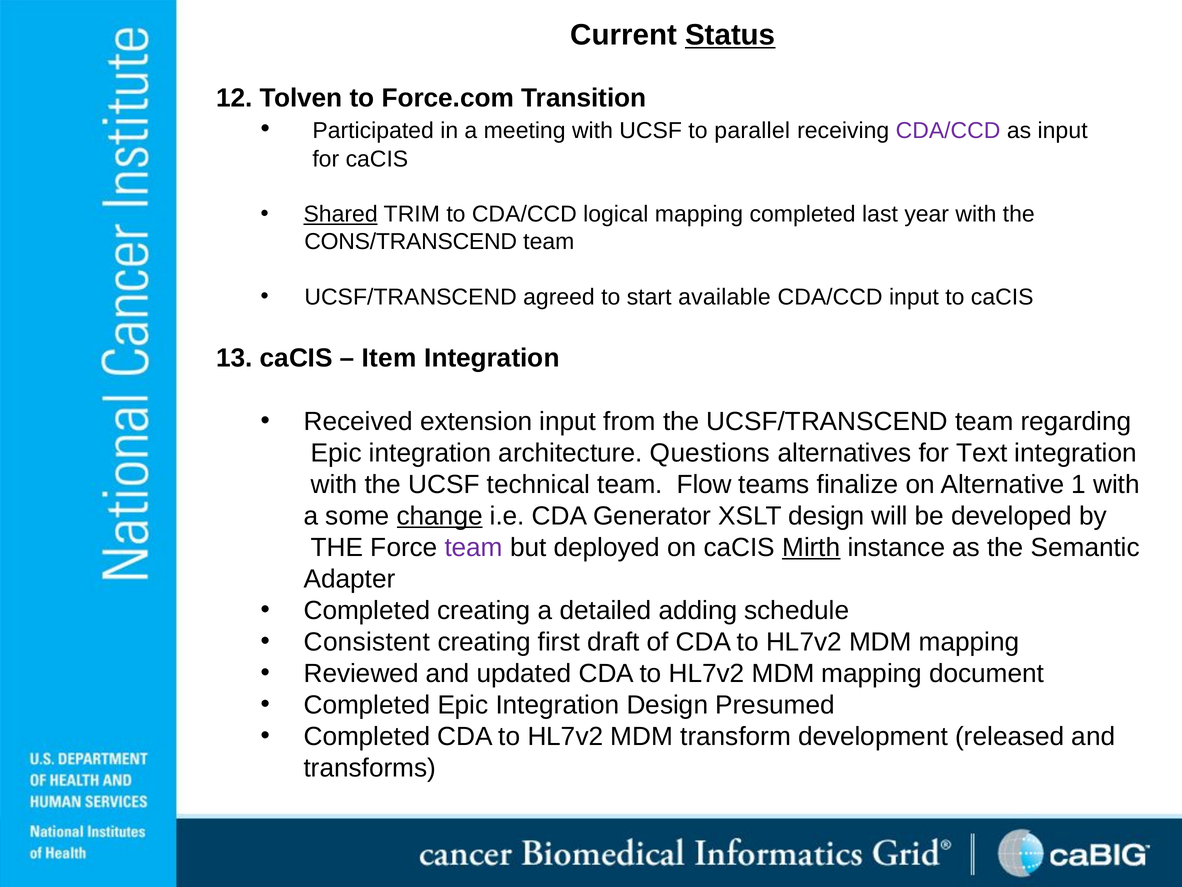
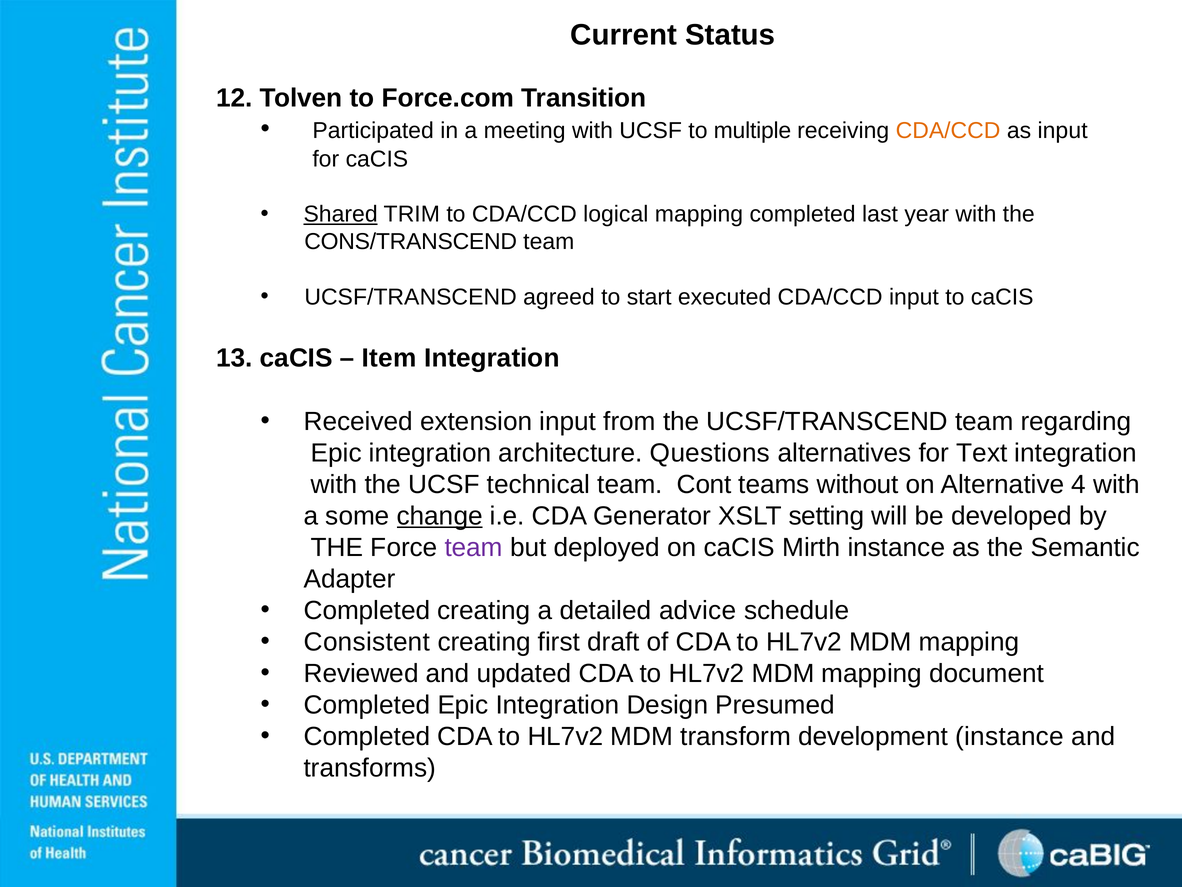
Status underline: present -> none
parallel: parallel -> multiple
CDA/CCD at (948, 131) colour: purple -> orange
available: available -> executed
Flow: Flow -> Cont
finalize: finalize -> without
1: 1 -> 4
XSLT design: design -> setting
Mirth underline: present -> none
adding: adding -> advice
development released: released -> instance
